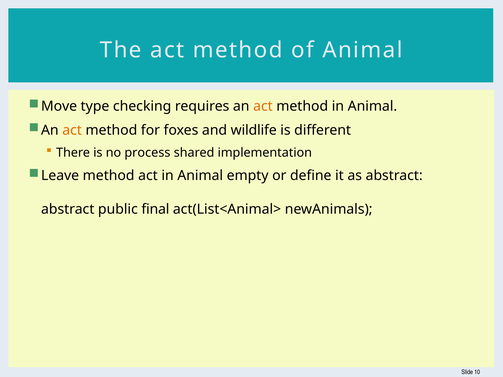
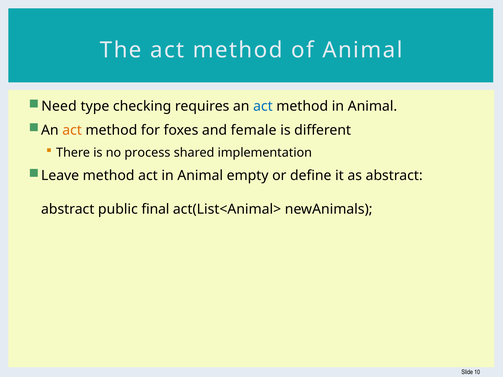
Move: Move -> Need
act at (263, 106) colour: orange -> blue
wildlife: wildlife -> female
